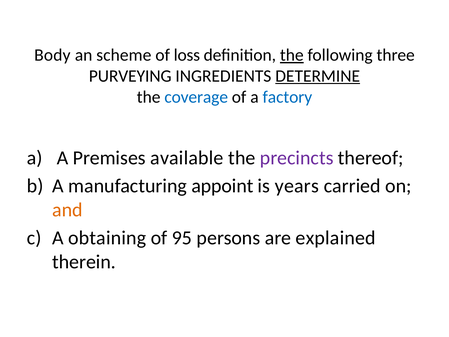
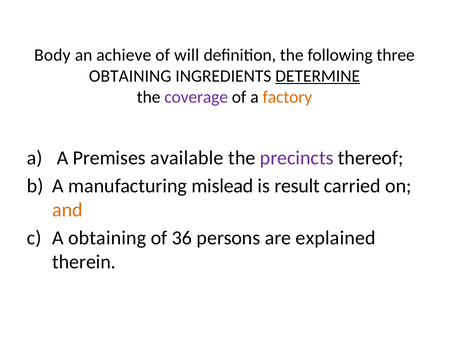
scheme: scheme -> achieve
loss: loss -> will
the at (292, 55) underline: present -> none
PURVEYING at (130, 76): PURVEYING -> OBTAINING
coverage colour: blue -> purple
factory colour: blue -> orange
appoint: appoint -> mislead
years: years -> result
95: 95 -> 36
